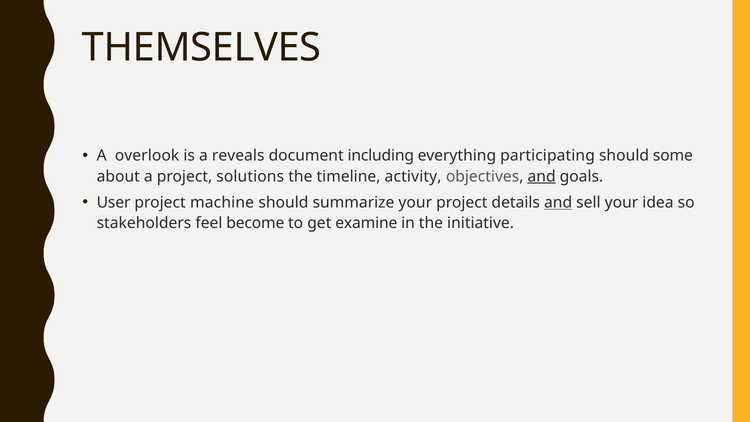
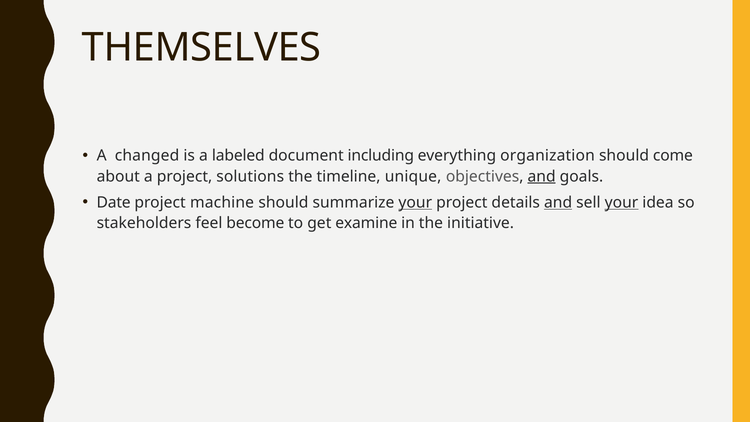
overlook: overlook -> changed
reveals: reveals -> labeled
participating: participating -> organization
some: some -> come
activity: activity -> unique
User: User -> Date
your at (415, 202) underline: none -> present
your at (621, 202) underline: none -> present
